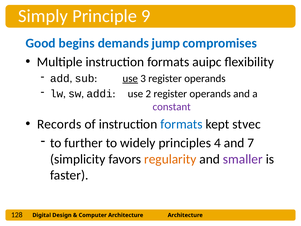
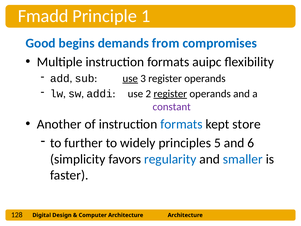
Simply: Simply -> Fmadd
9: 9 -> 1
jump: jump -> from
register at (170, 94) underline: none -> present
Records: Records -> Another
stvec: stvec -> store
4: 4 -> 5
7: 7 -> 6
regularity colour: orange -> blue
smaller colour: purple -> blue
